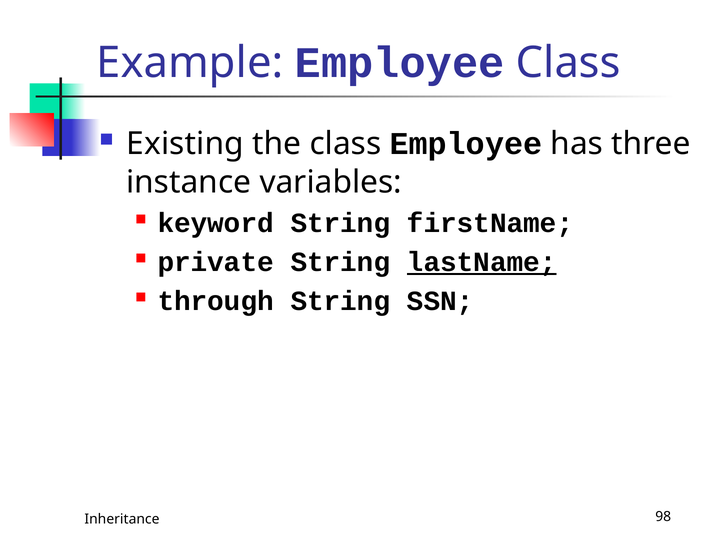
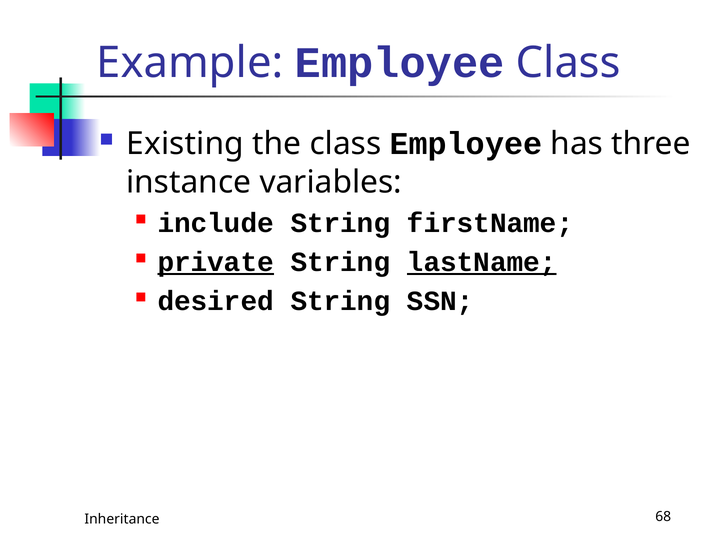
keyword: keyword -> include
private underline: none -> present
through: through -> desired
98: 98 -> 68
